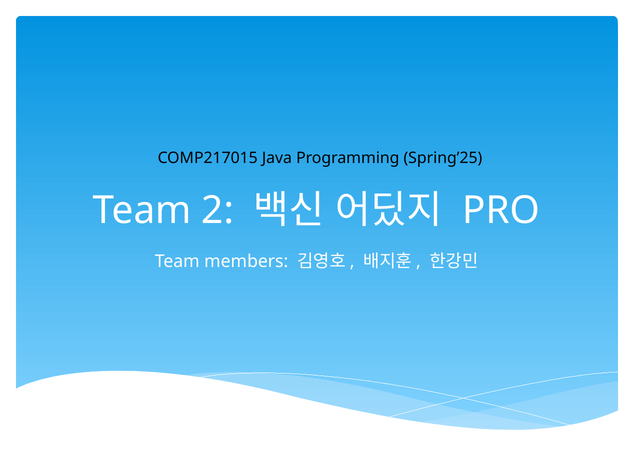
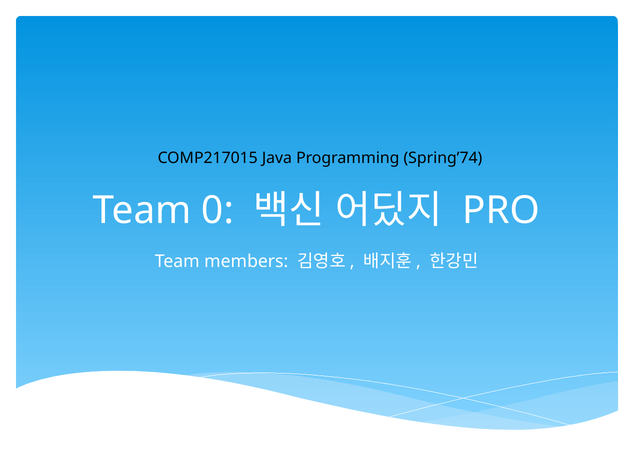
Spring’25: Spring’25 -> Spring’74
2: 2 -> 0
